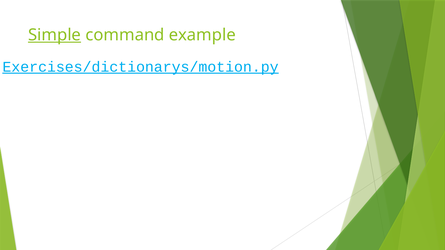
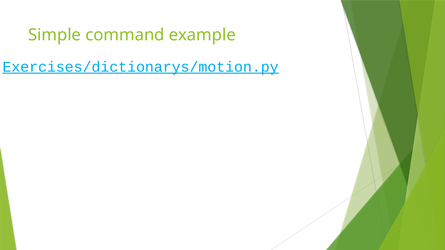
Simple underline: present -> none
